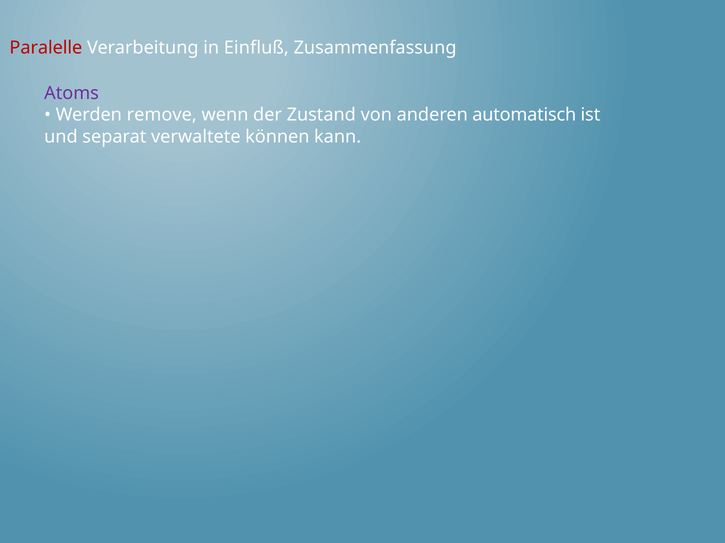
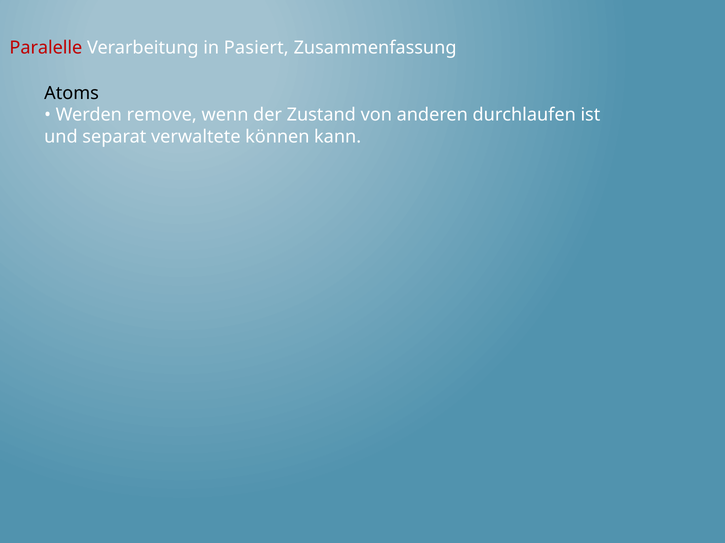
Einfluß: Einfluß -> Pasiert
Atoms colour: purple -> black
automatisch: automatisch -> durchlaufen
